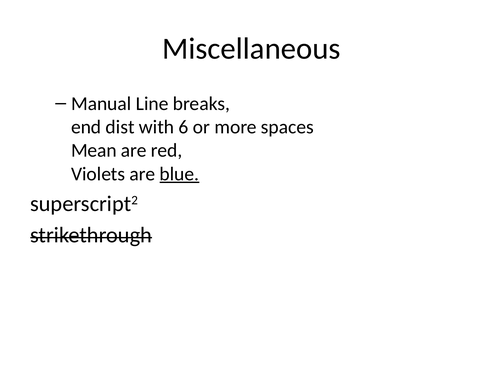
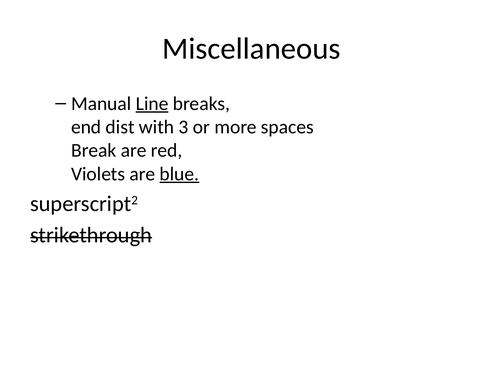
Line underline: none -> present
6: 6 -> 3
Mean: Mean -> Break
